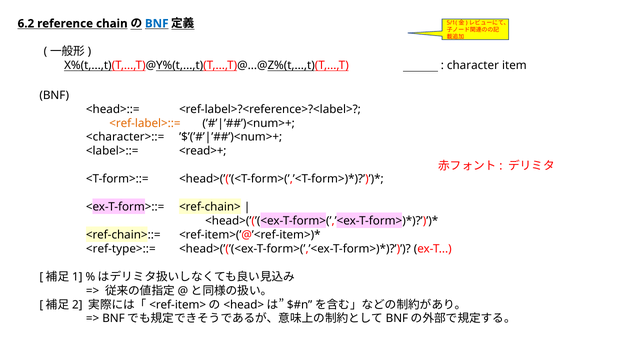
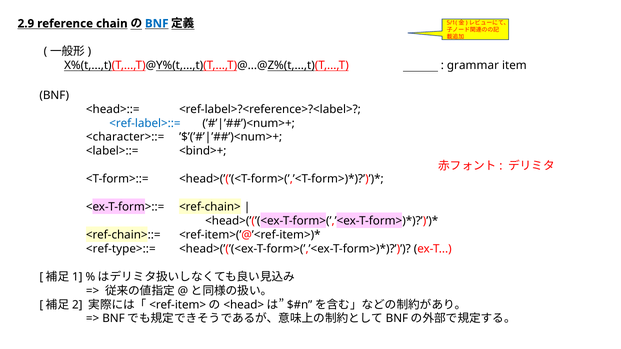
6.2: 6.2 -> 2.9
character: character -> grammar
<ref-label>::= colour: orange -> blue
<read>+: <read>+ -> <bind>+
